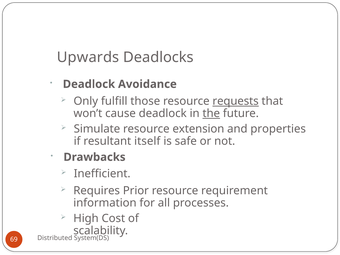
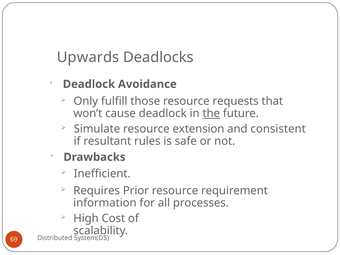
requests underline: present -> none
properties: properties -> consistent
itself: itself -> rules
